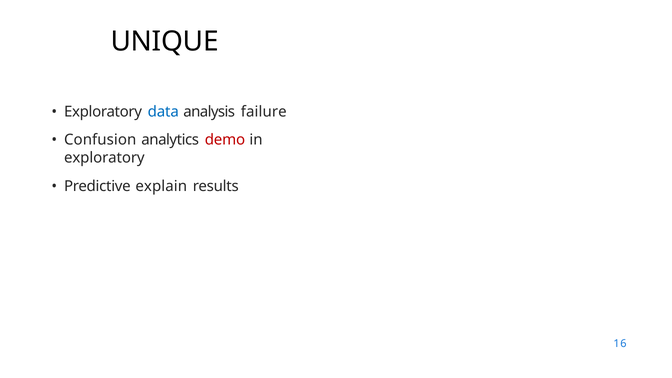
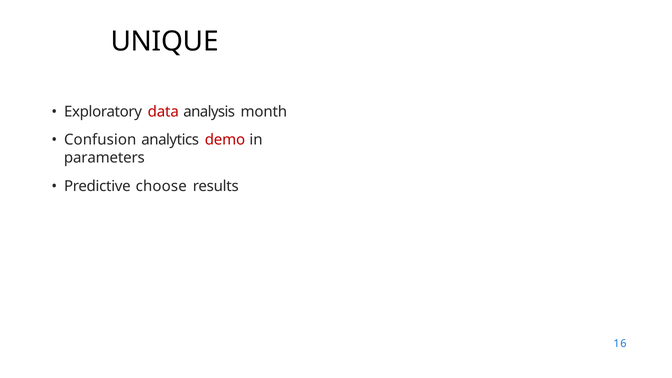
data colour: blue -> red
failure: failure -> month
exploratory at (104, 158): exploratory -> parameters
explain: explain -> choose
